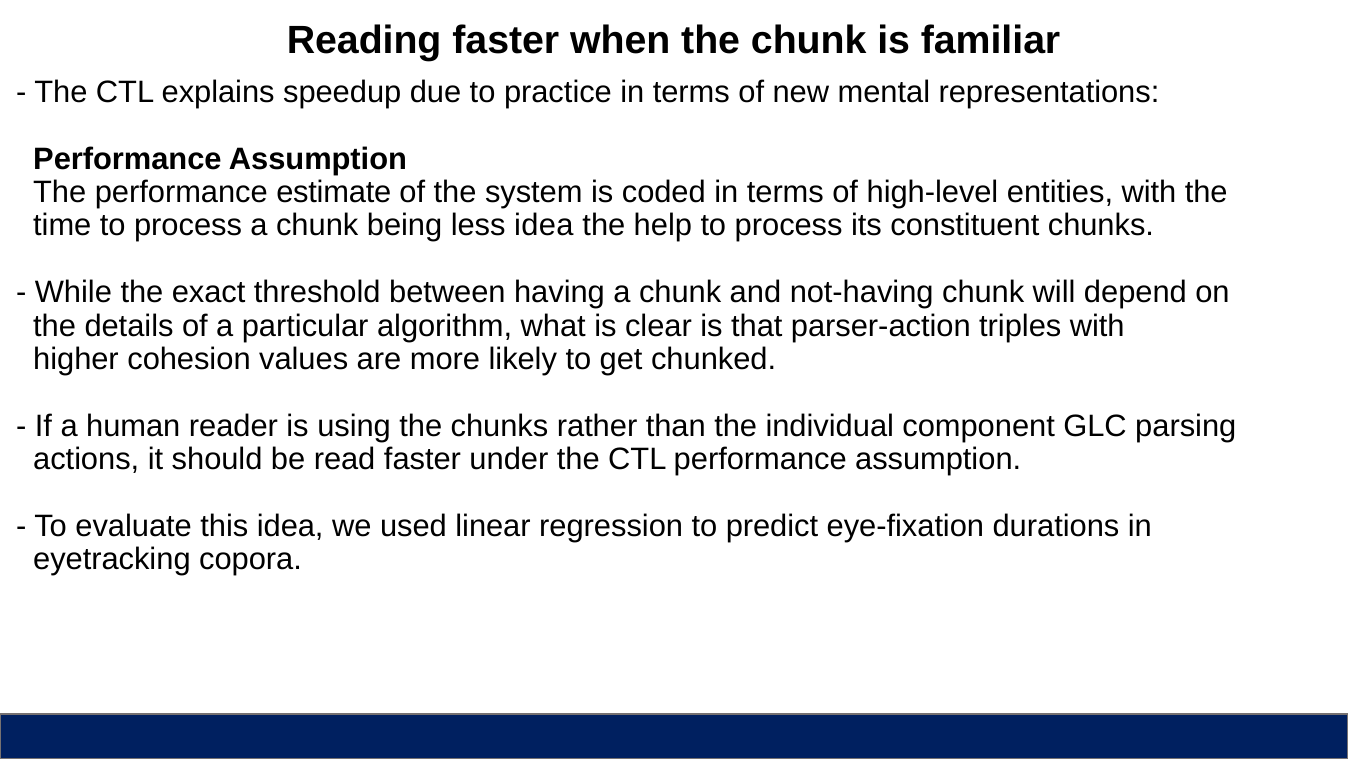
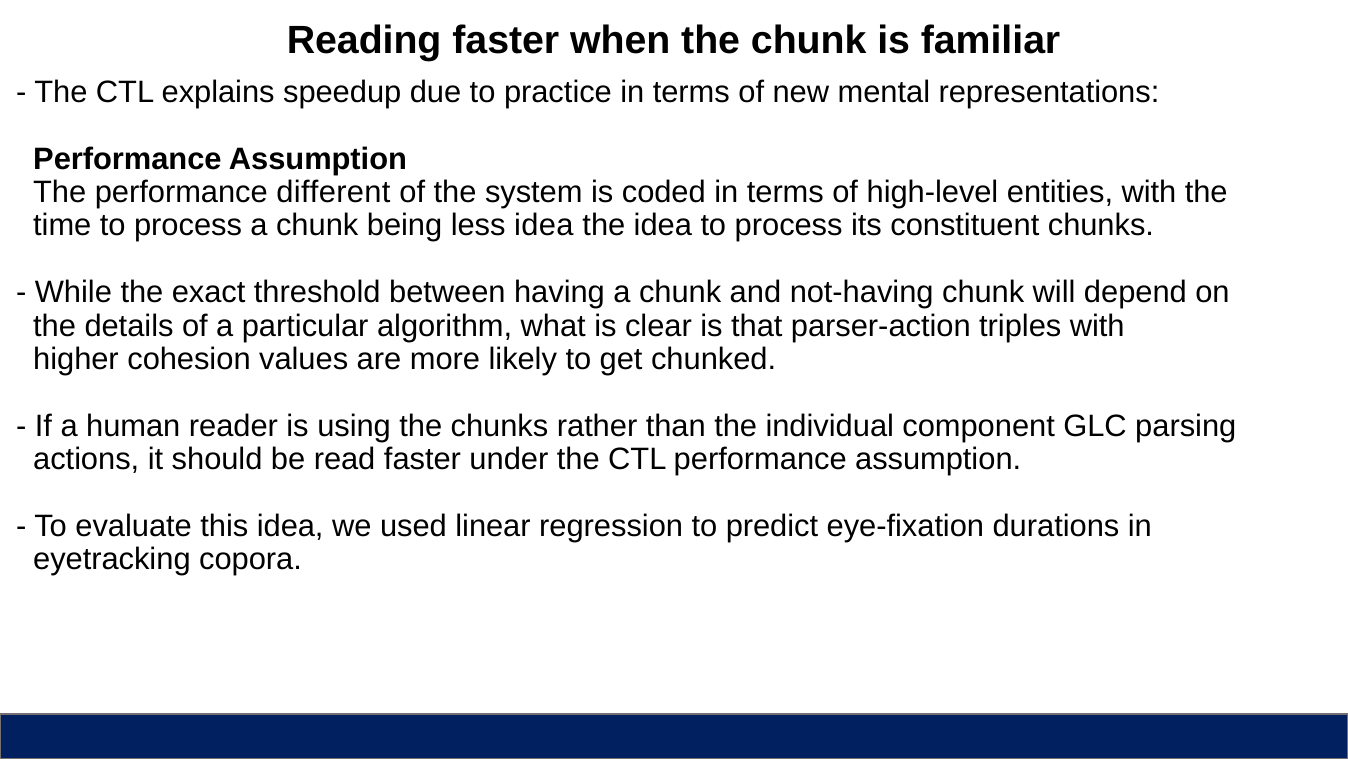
estimate: estimate -> different
the help: help -> idea
